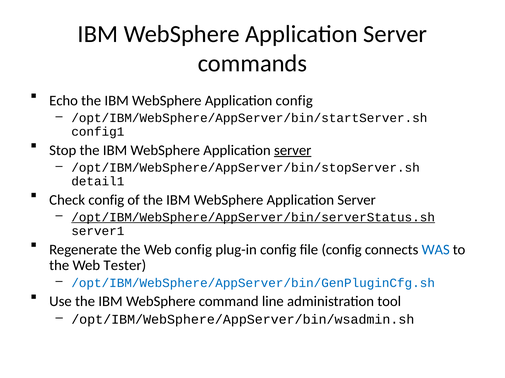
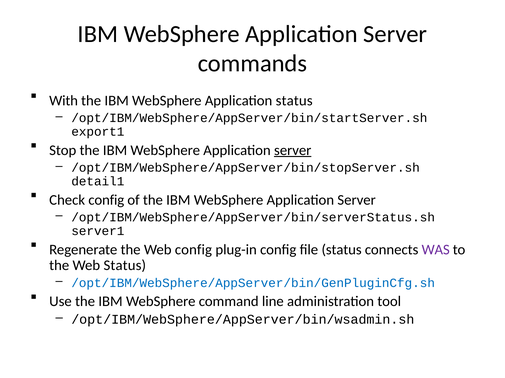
Echo: Echo -> With
Application config: config -> status
config1: config1 -> export1
/opt/IBM/WebSphere/AppServer/bin/serverStatus.sh underline: present -> none
file config: config -> status
WAS colour: blue -> purple
Web Tester: Tester -> Status
